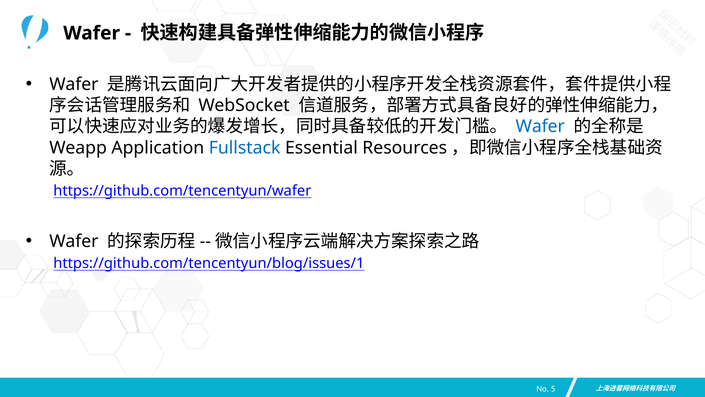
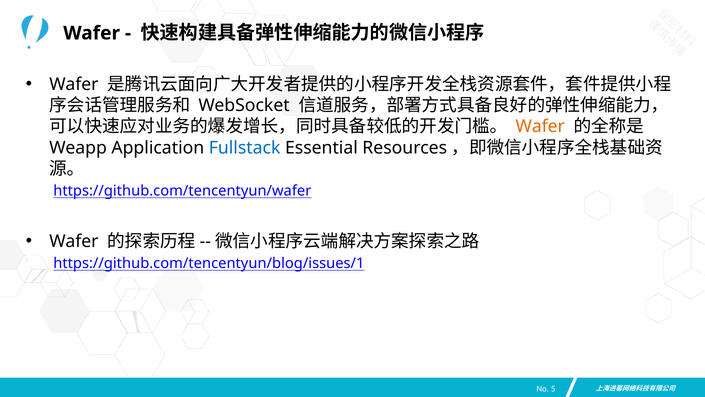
Wafer at (540, 126) colour: blue -> orange
